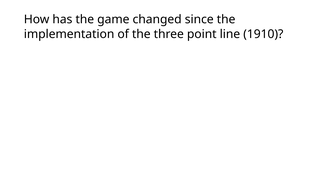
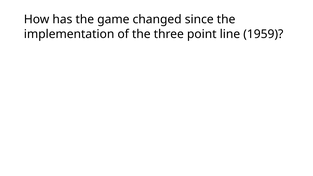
1910: 1910 -> 1959
